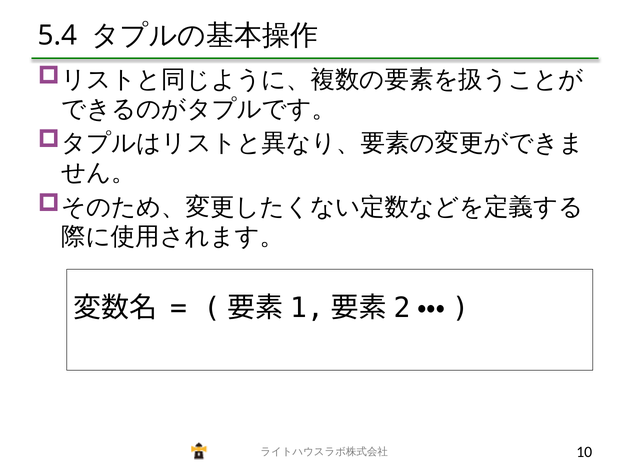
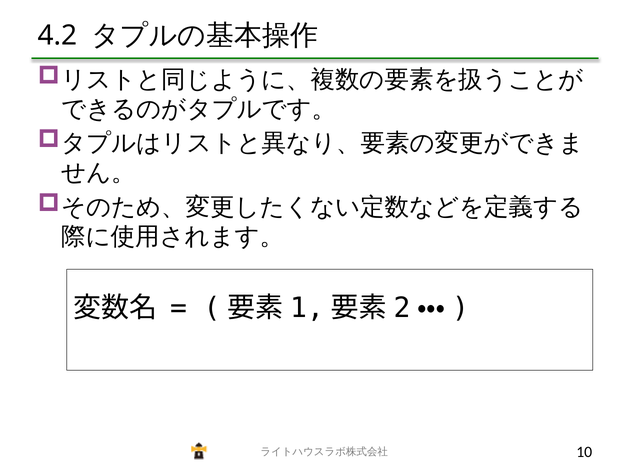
5.4: 5.4 -> 4.2
